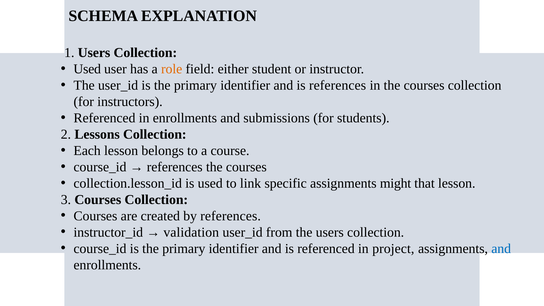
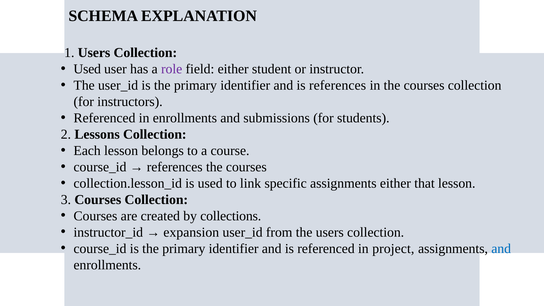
role colour: orange -> purple
assignments might: might -> either
by references: references -> collections
validation: validation -> expansion
